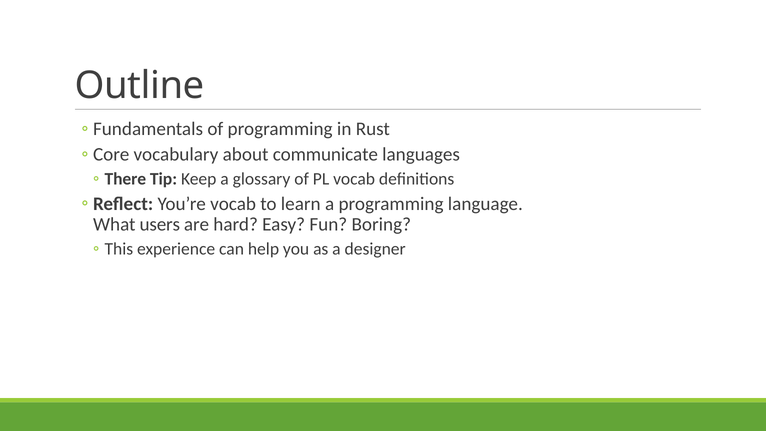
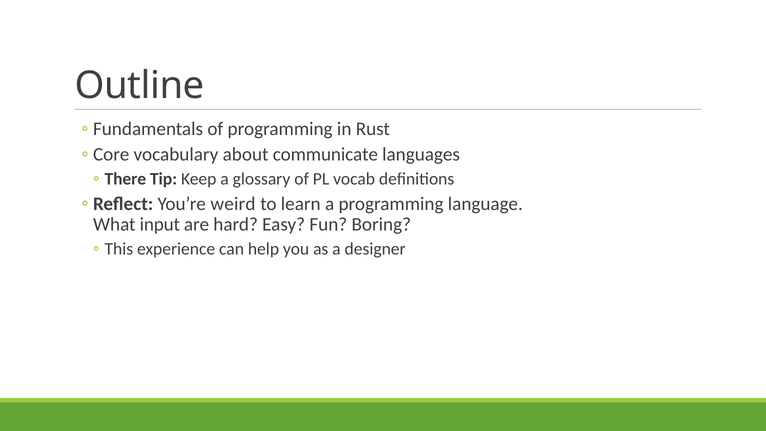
You’re vocab: vocab -> weird
users: users -> input
